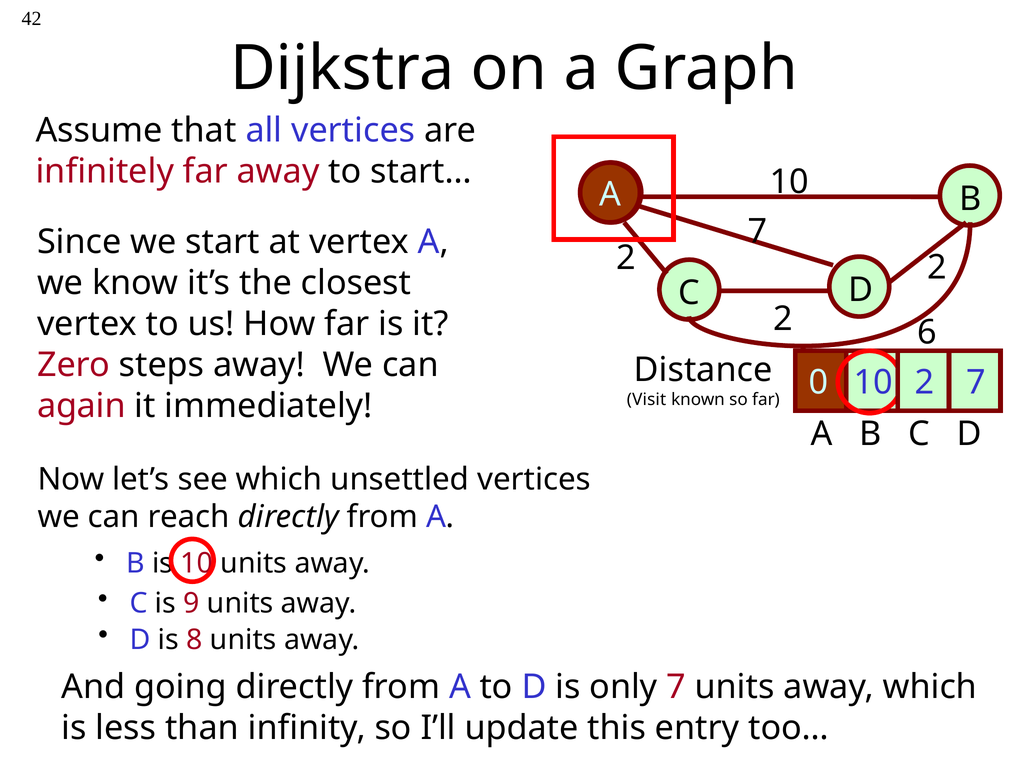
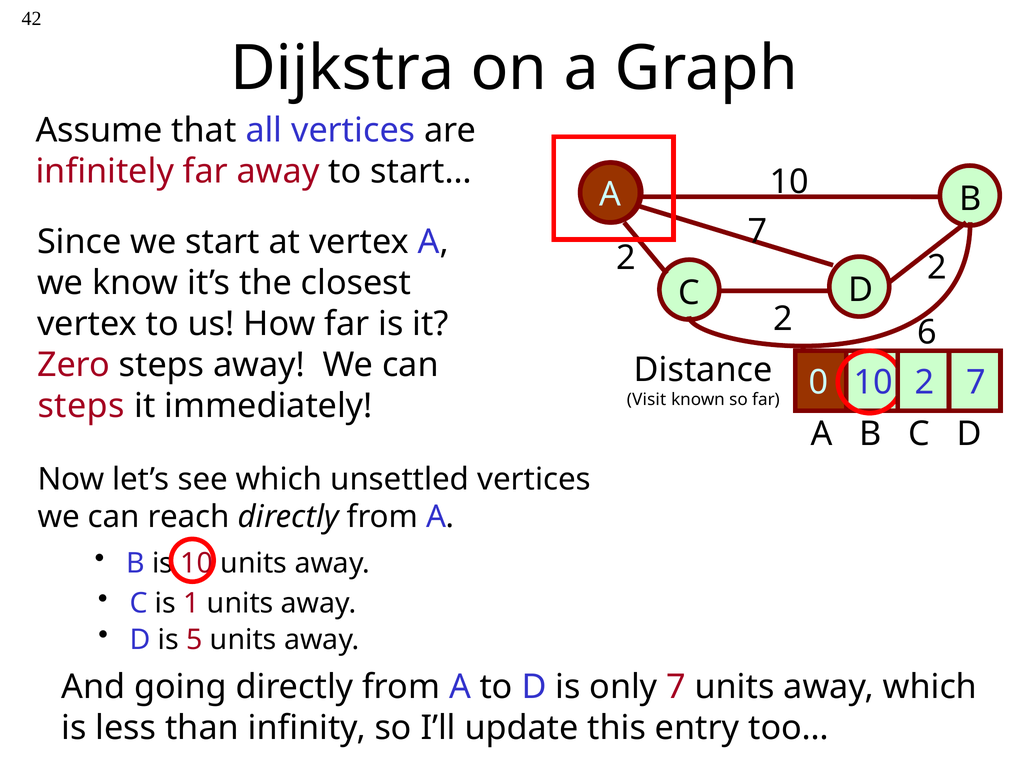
again at (81, 406): again -> steps
9: 9 -> 1
8: 8 -> 5
